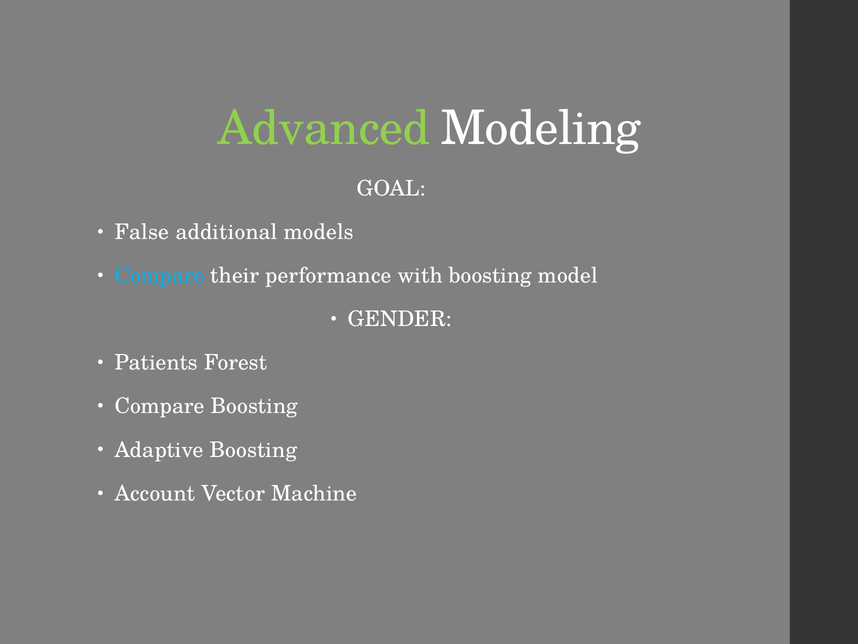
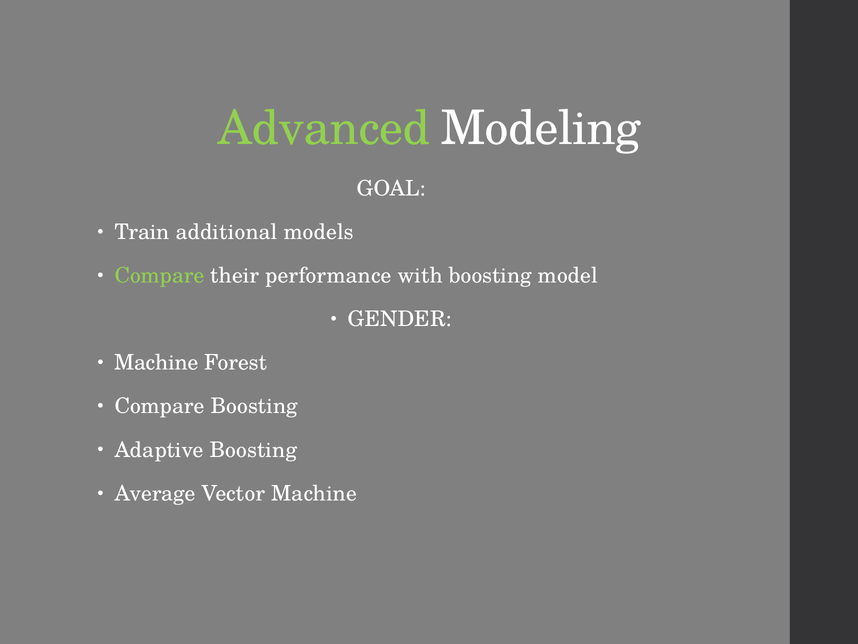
False: False -> Train
Compare at (159, 275) colour: light blue -> light green
Patients at (156, 363): Patients -> Machine
Account: Account -> Average
